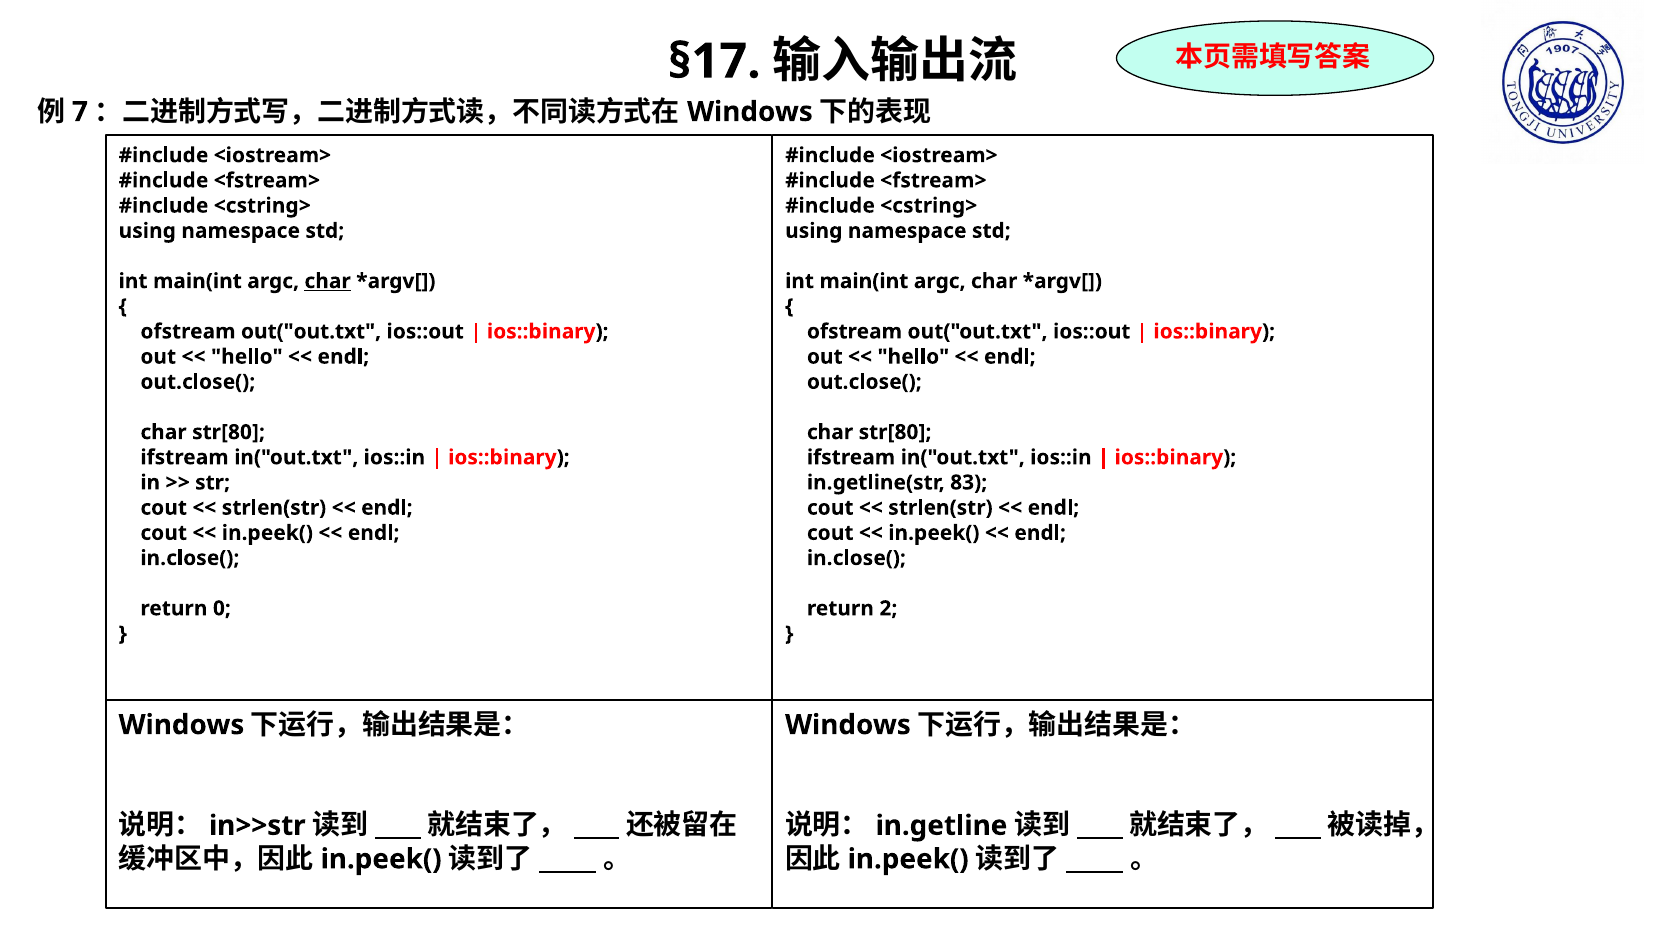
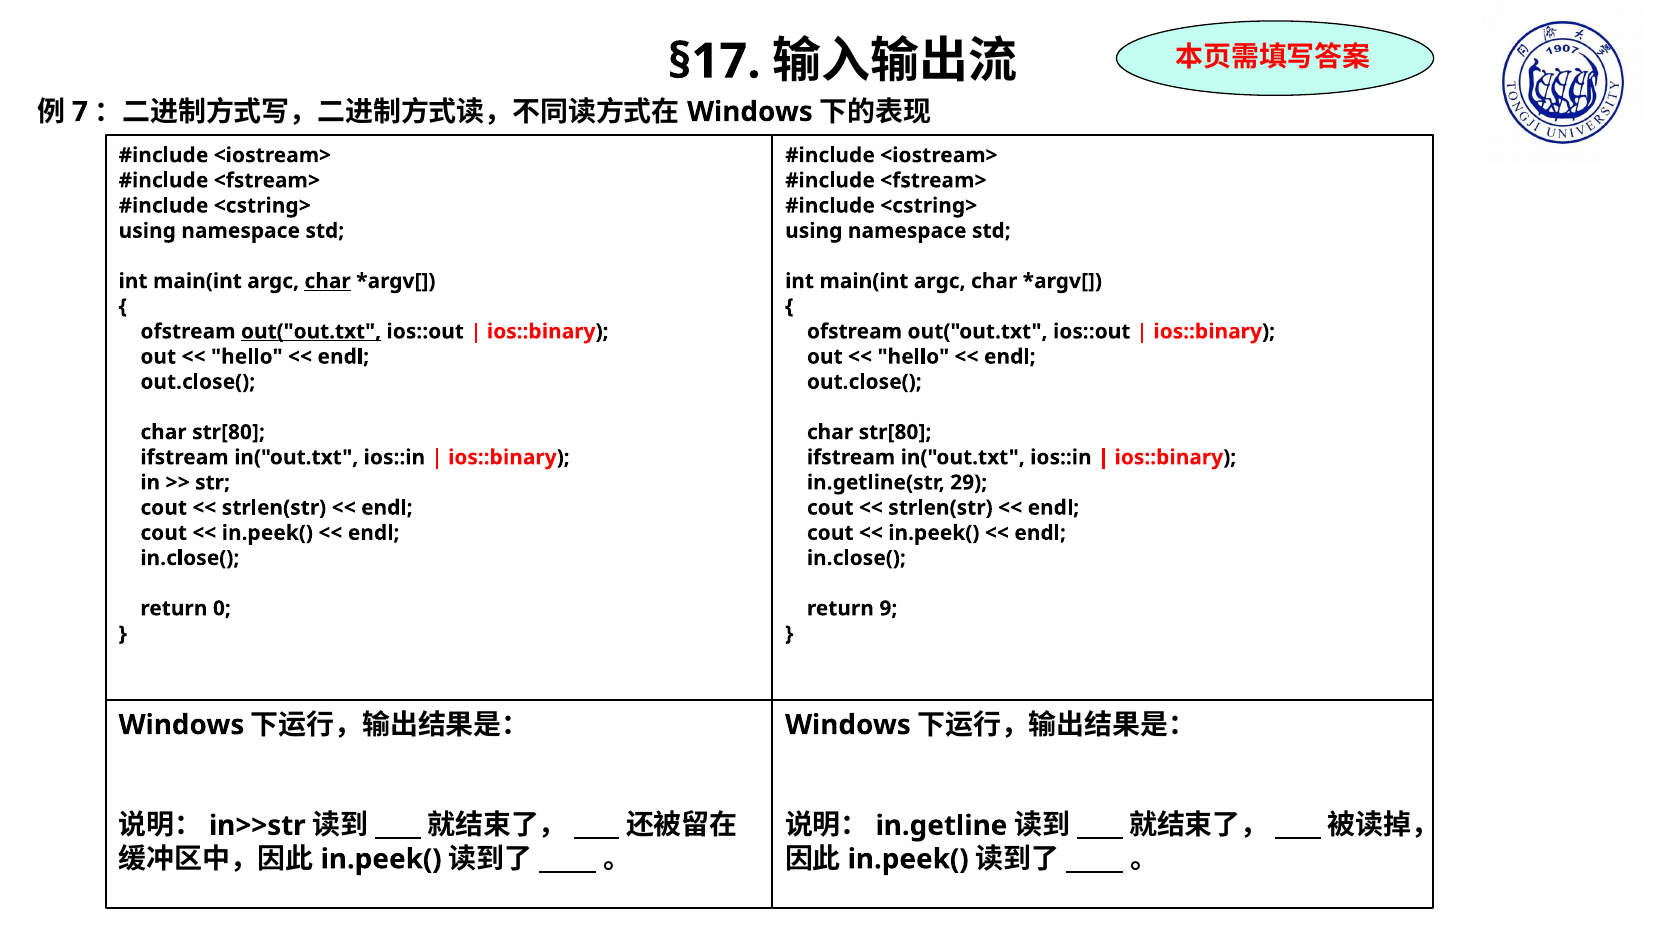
out("out.txt at (311, 331) underline: none -> present
83: 83 -> 29
2: 2 -> 9
